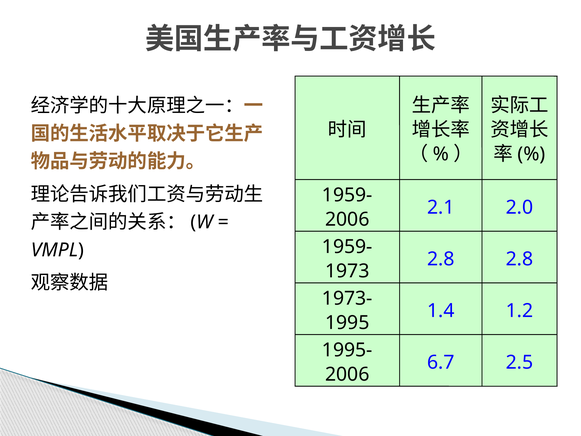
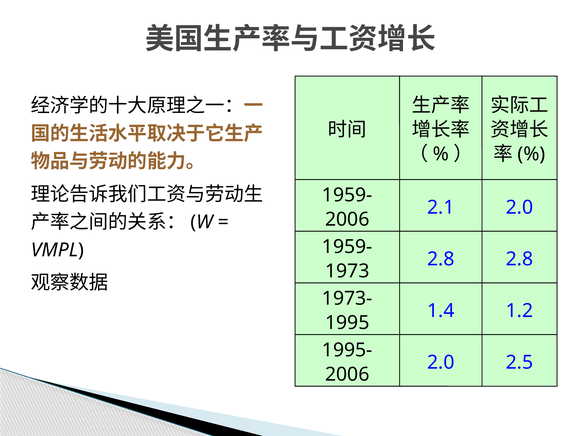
6.7 at (441, 362): 6.7 -> 2.0
